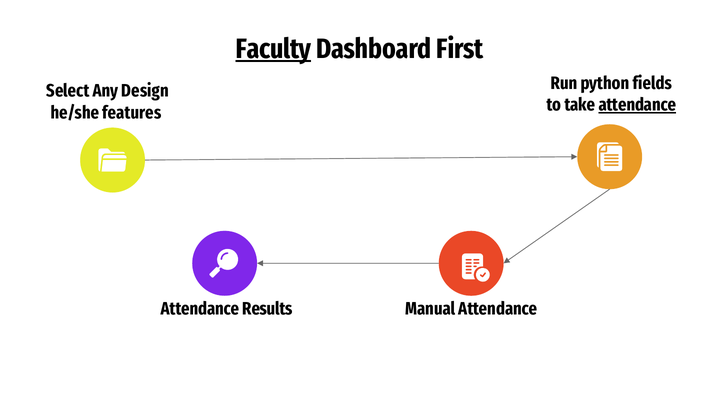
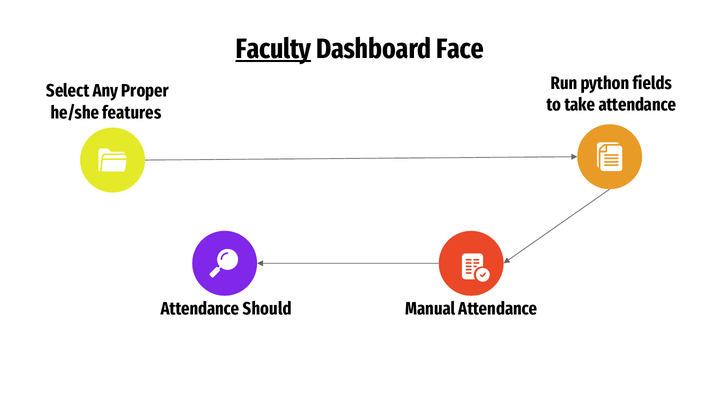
First: First -> Face
Design: Design -> Proper
attendance at (637, 105) underline: present -> none
Results: Results -> Should
